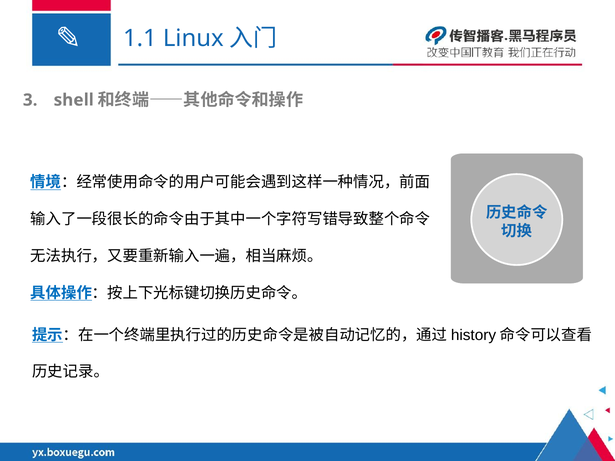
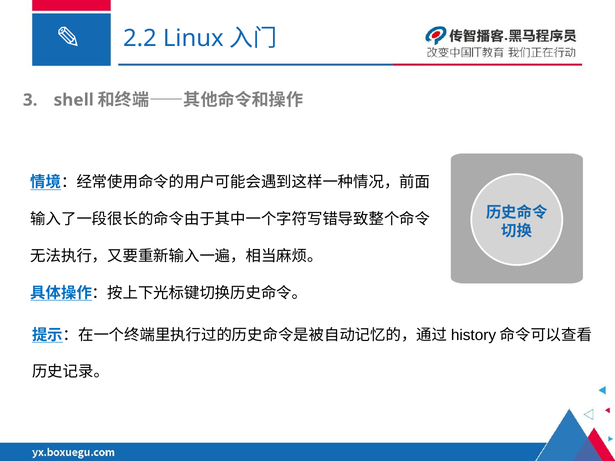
1.1: 1.1 -> 2.2
